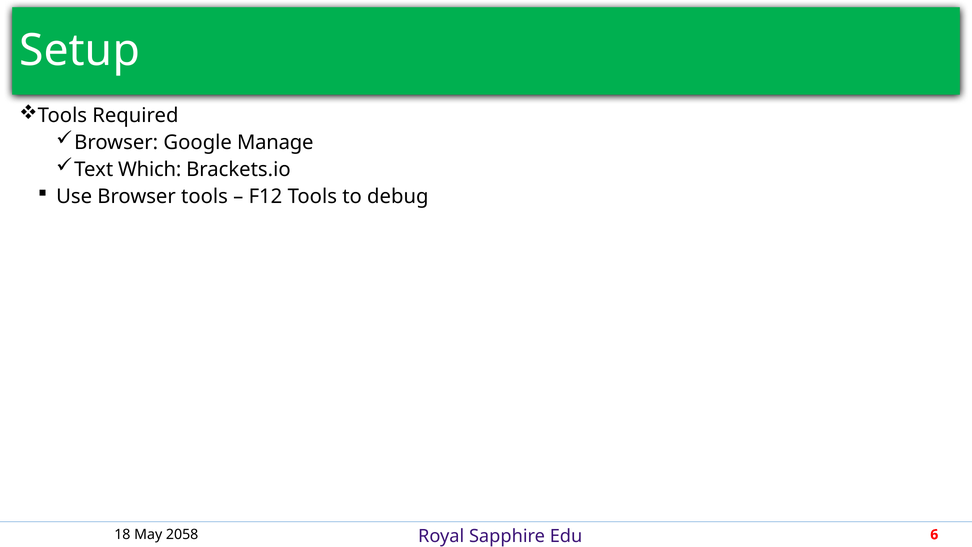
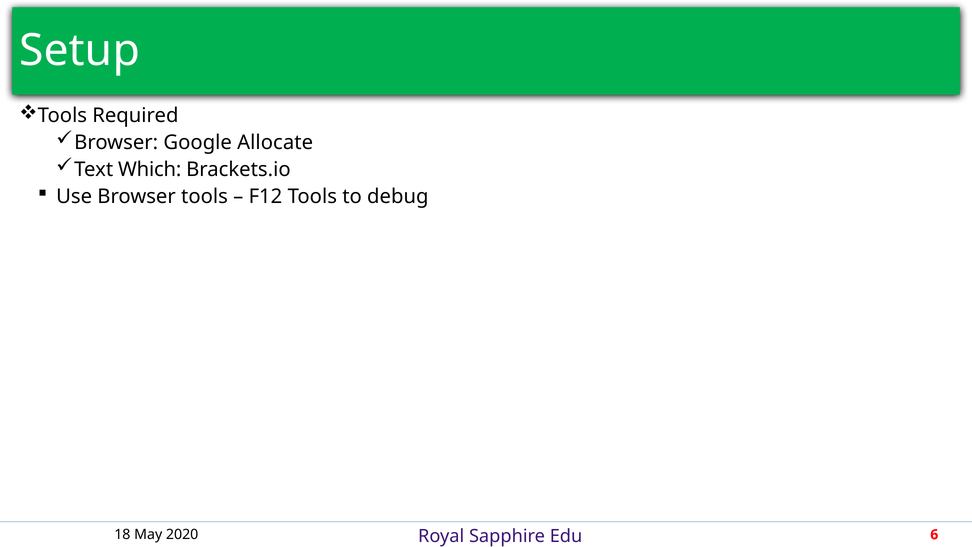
Manage: Manage -> Allocate
2058: 2058 -> 2020
